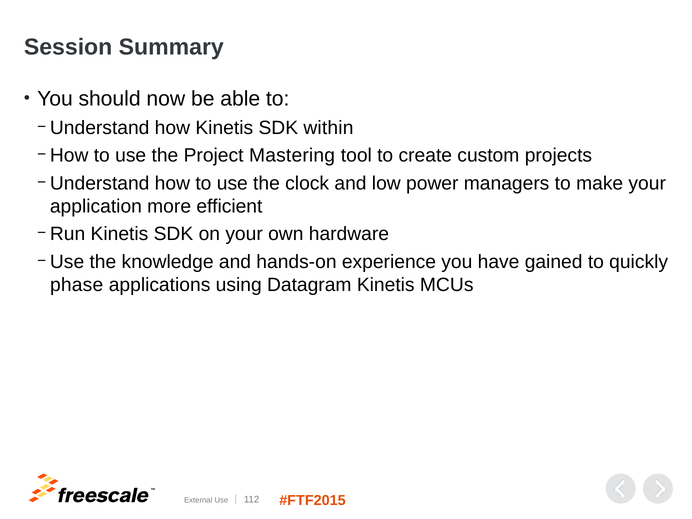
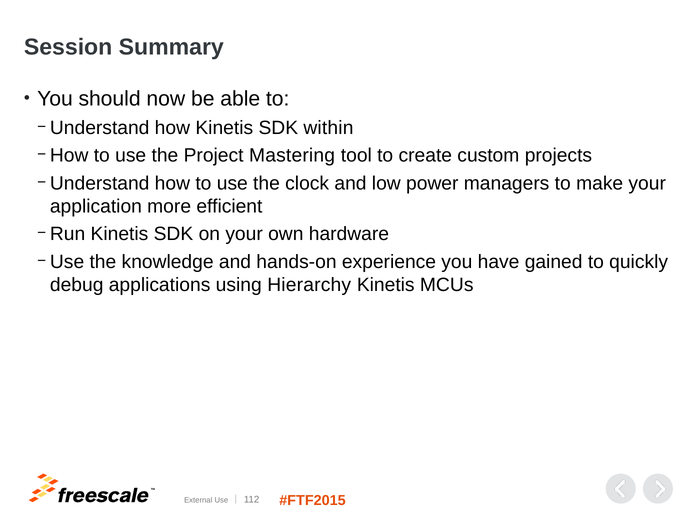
phase: phase -> debug
Datagram: Datagram -> Hierarchy
